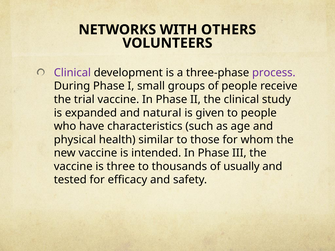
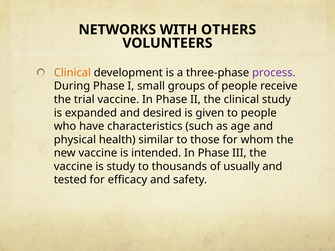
Clinical at (72, 73) colour: purple -> orange
natural: natural -> desired
is three: three -> study
